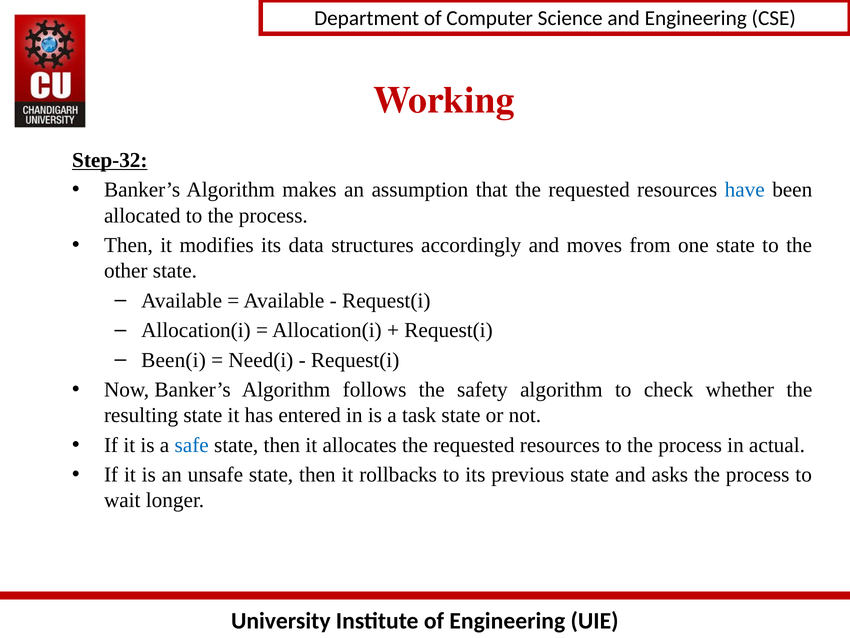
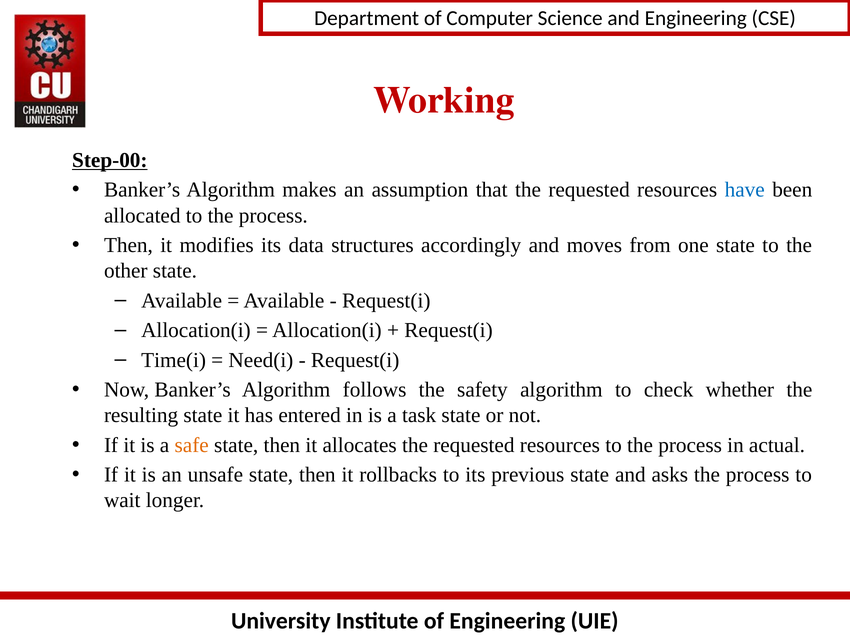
Step-32: Step-32 -> Step-00
Been(i: Been(i -> Time(i
safe colour: blue -> orange
